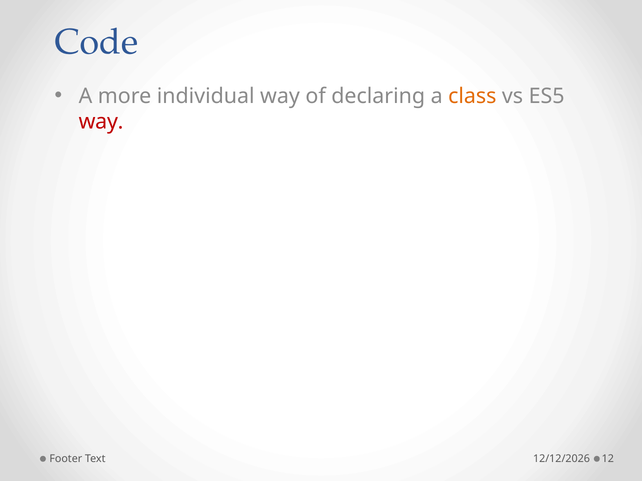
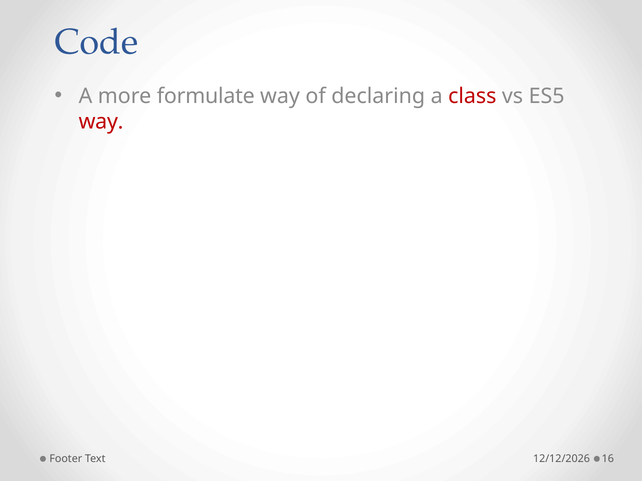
individual: individual -> formulate
class colour: orange -> red
12: 12 -> 16
